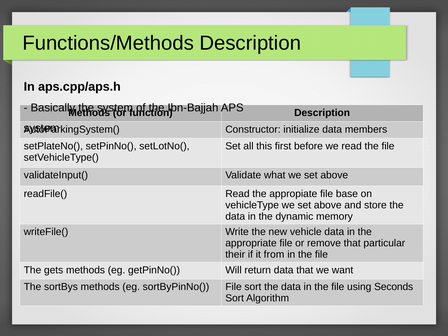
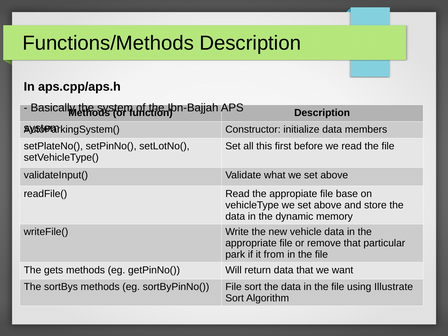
their: their -> park
Seconds: Seconds -> Illustrate
